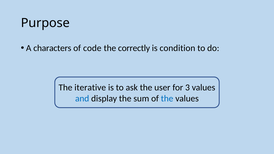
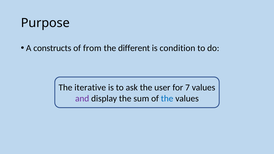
characters: characters -> constructs
code: code -> from
correctly: correctly -> different
3: 3 -> 7
and colour: blue -> purple
